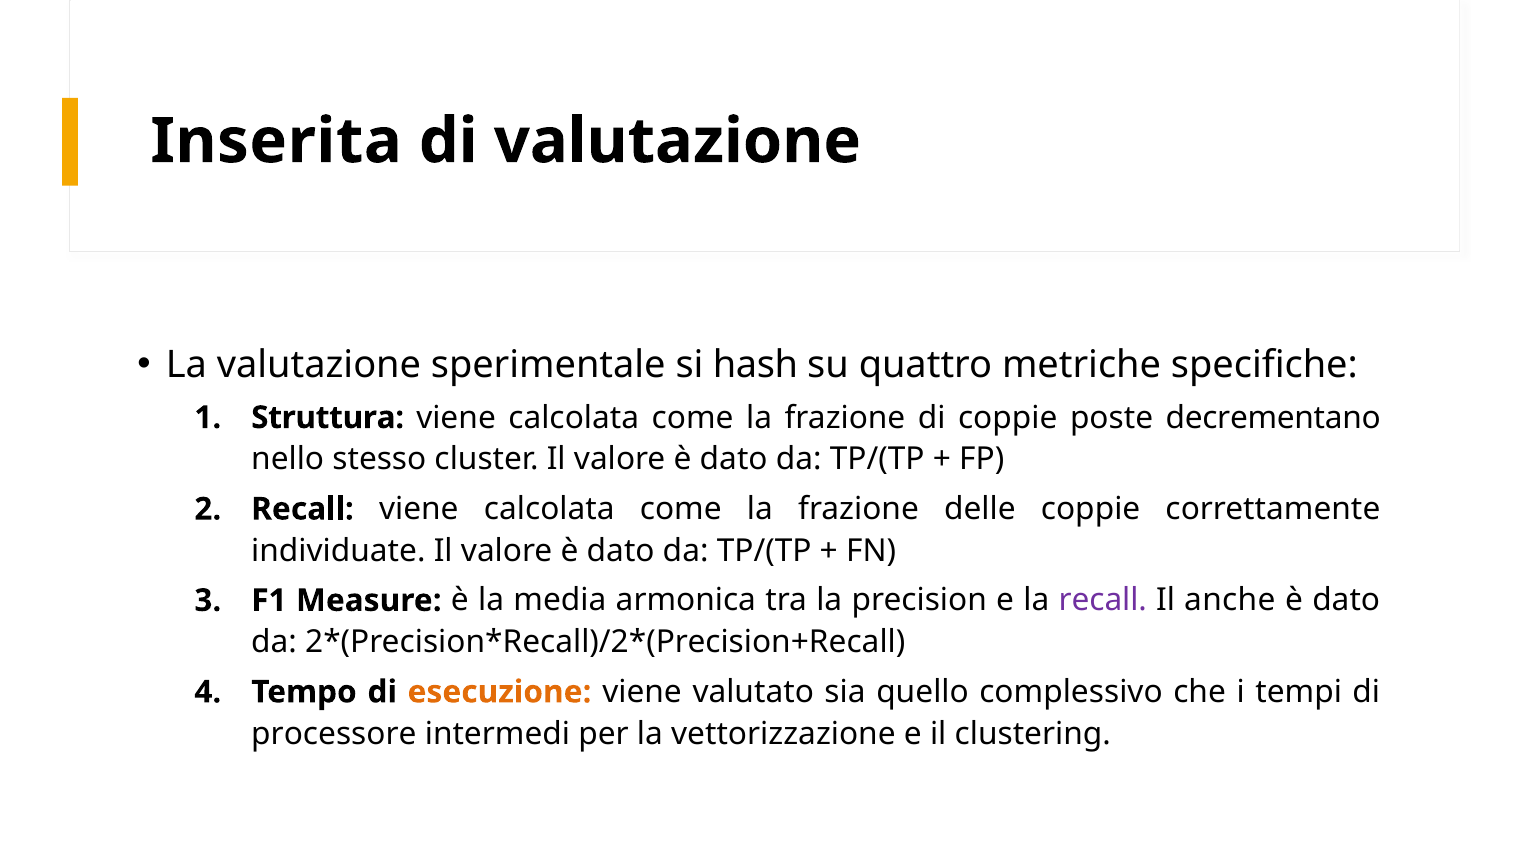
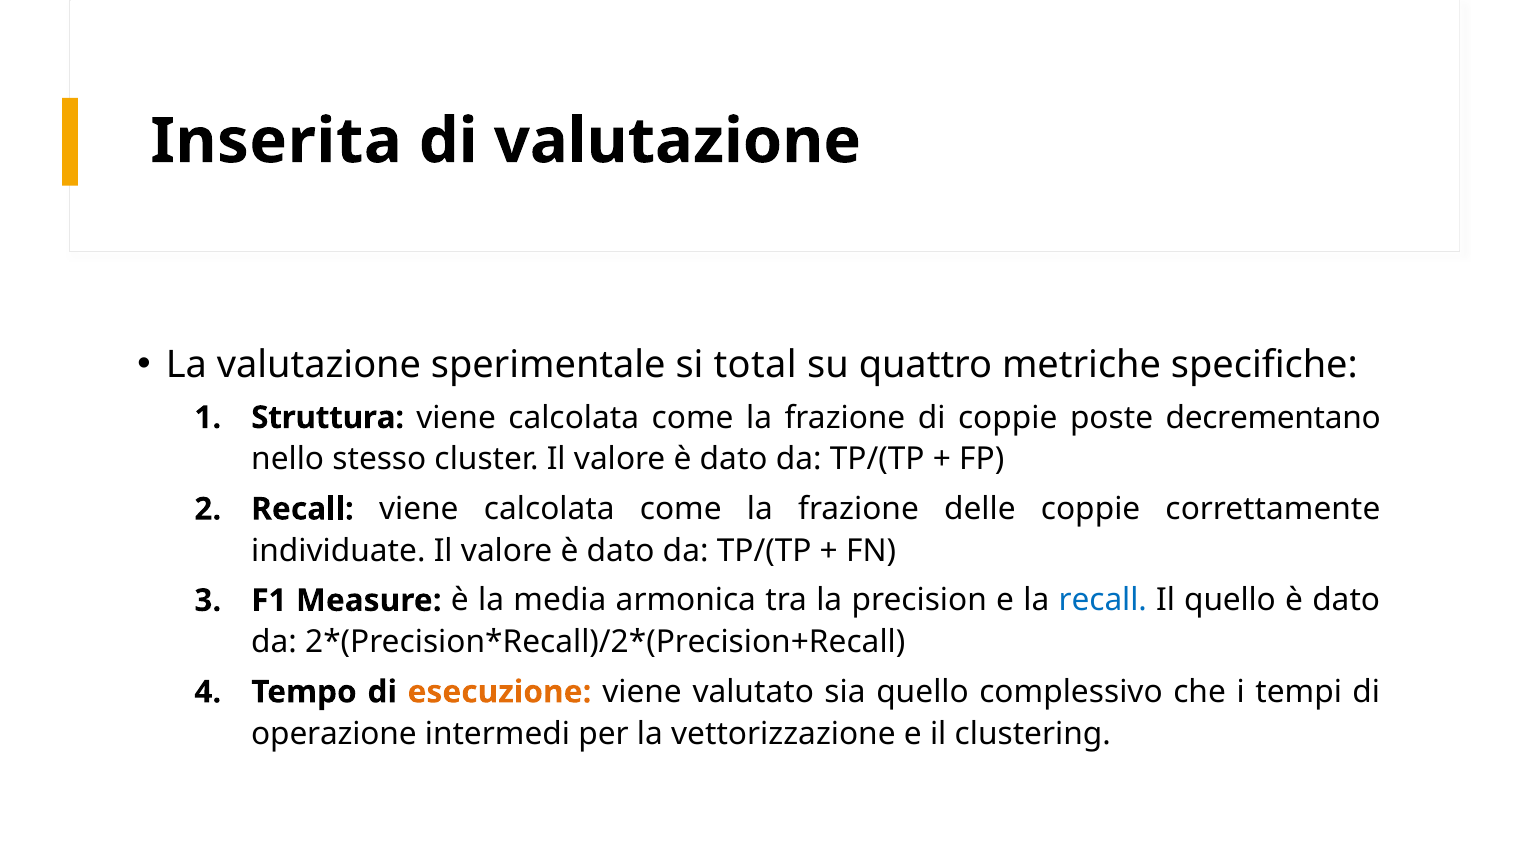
hash: hash -> total
recall at (1103, 600) colour: purple -> blue
Il anche: anche -> quello
processore: processore -> operazione
